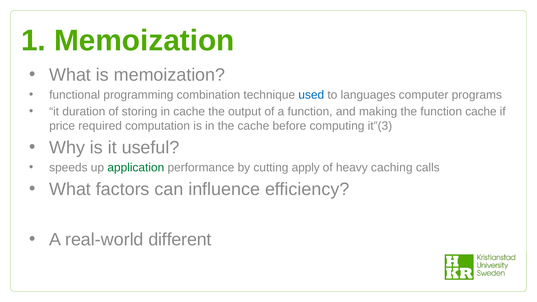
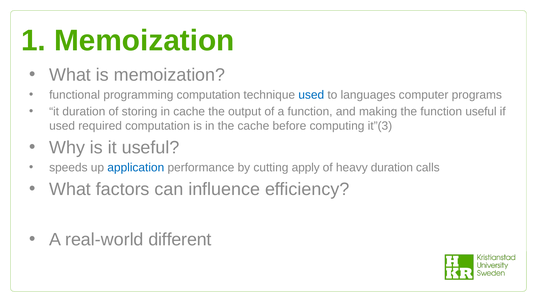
programming combination: combination -> computation
function cache: cache -> useful
price at (62, 126): price -> used
application colour: green -> blue
heavy caching: caching -> duration
